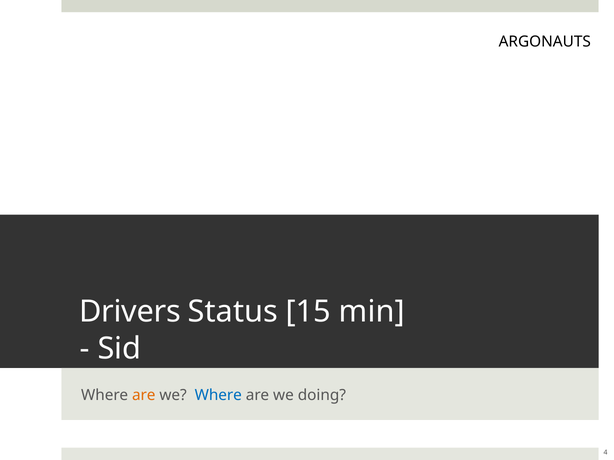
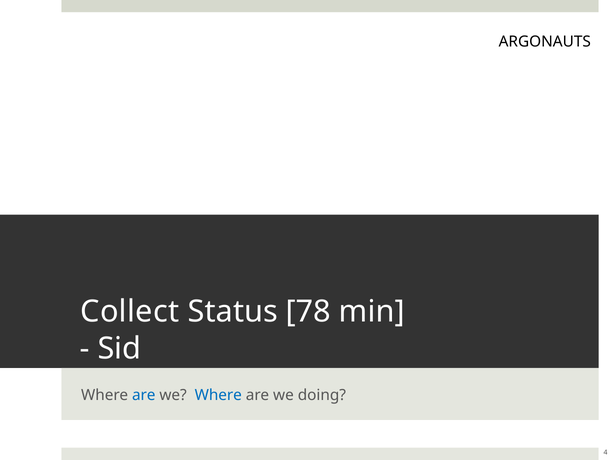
Drivers: Drivers -> Collect
15: 15 -> 78
are at (144, 395) colour: orange -> blue
